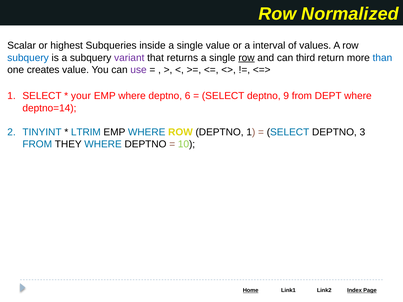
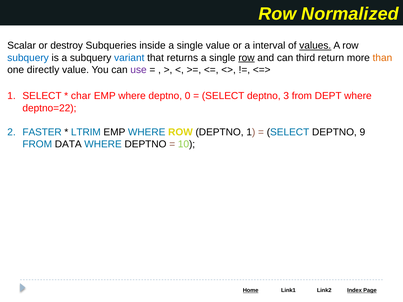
highest: highest -> destroy
values underline: none -> present
variant colour: purple -> blue
than colour: blue -> orange
creates: creates -> directly
your: your -> char
6: 6 -> 0
9: 9 -> 3
deptno=14: deptno=14 -> deptno=22
TINYINT: TINYINT -> FASTER
3: 3 -> 9
THEY: THEY -> DATA
